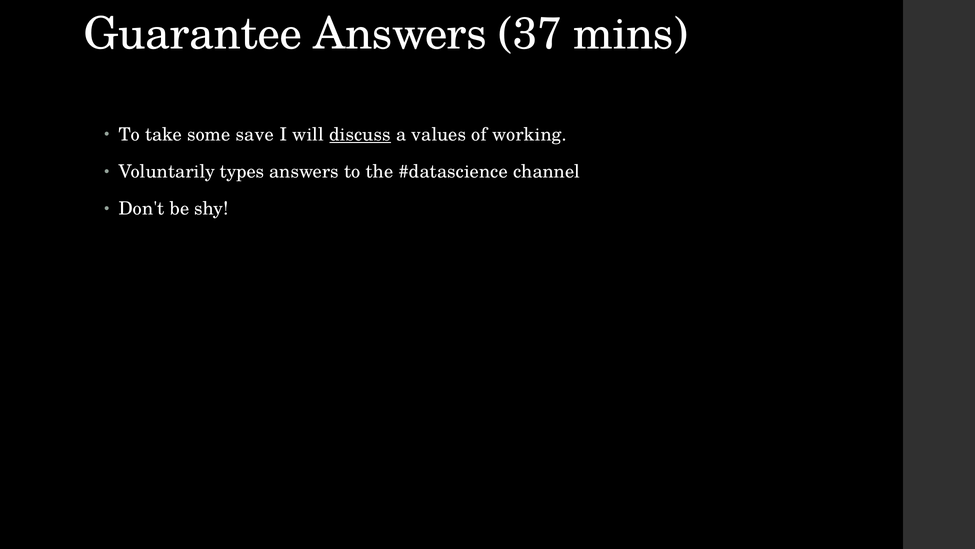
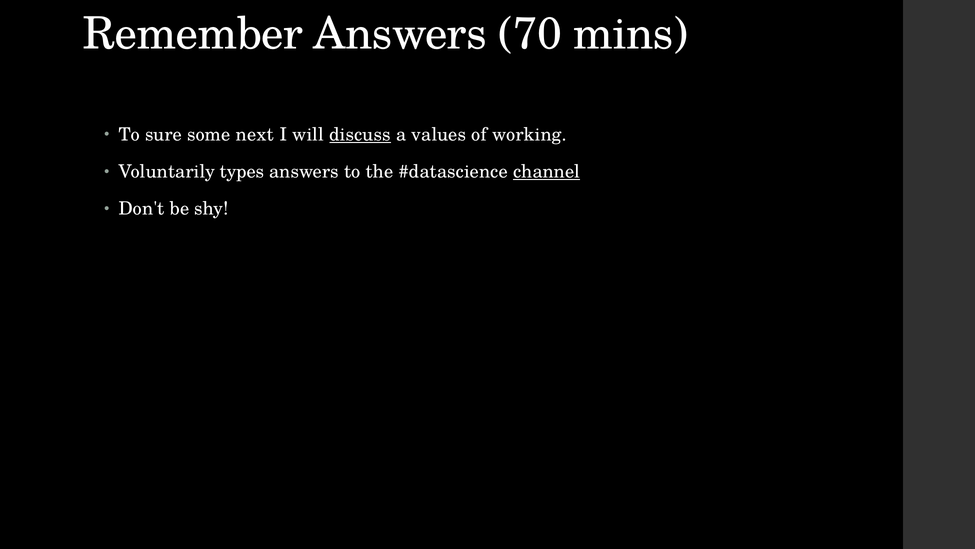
Guarantee: Guarantee -> Remember
37: 37 -> 70
take: take -> sure
save: save -> next
channel underline: none -> present
